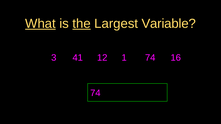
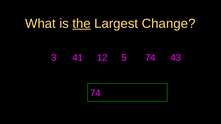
What underline: present -> none
Variable: Variable -> Change
1: 1 -> 5
16: 16 -> 43
